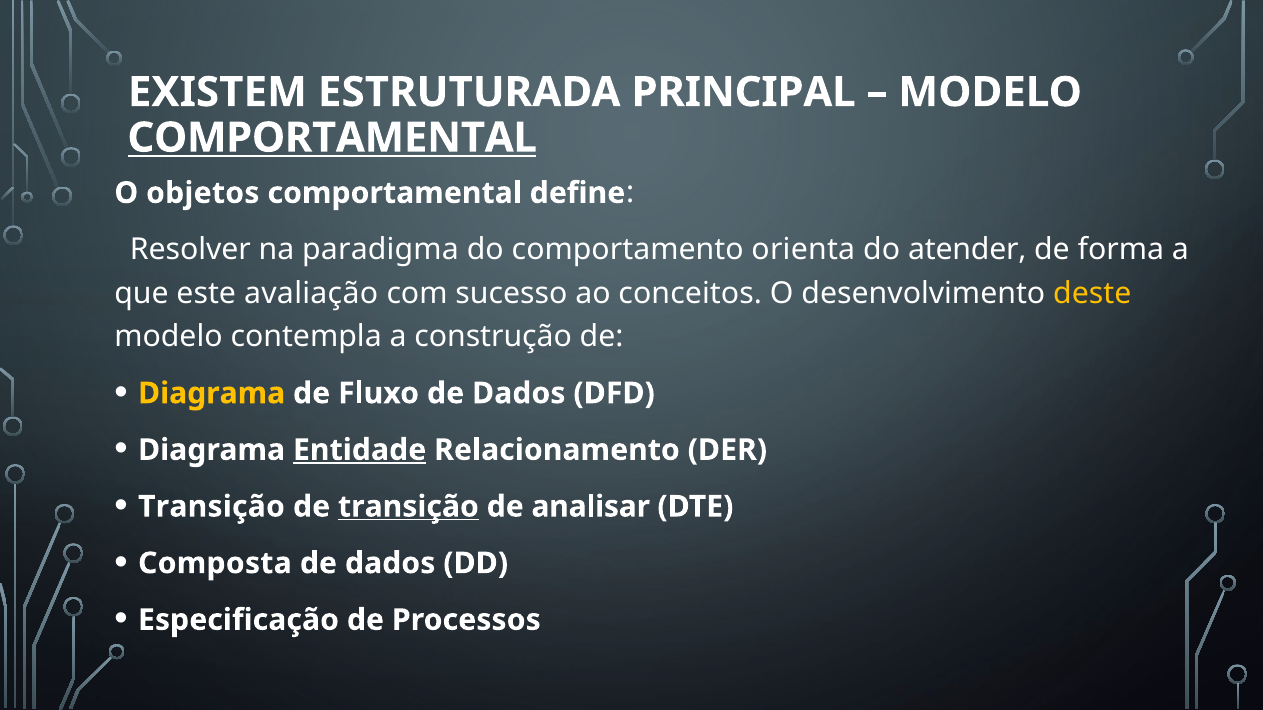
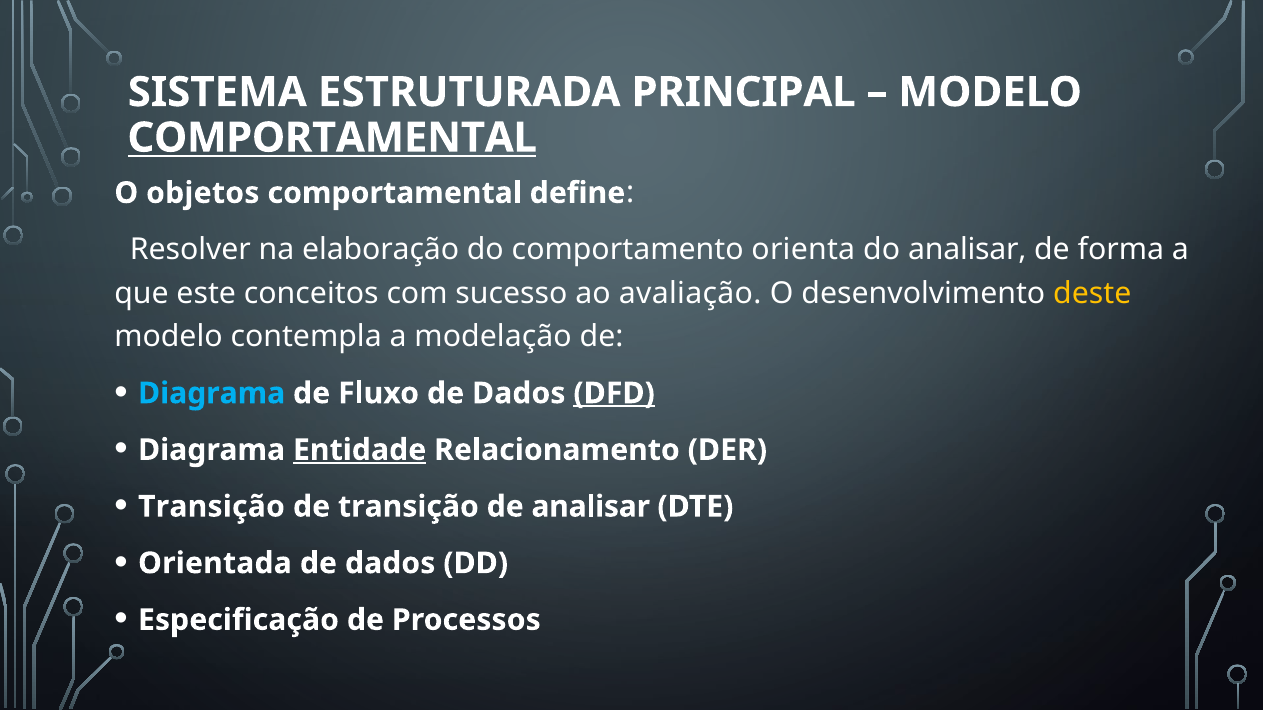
EXISTEM: EXISTEM -> SISTEMA
paradigma: paradigma -> elaboração
do atender: atender -> analisar
avaliação: avaliação -> conceitos
conceitos: conceitos -> avaliação
construção: construção -> modelação
Diagrama at (212, 394) colour: yellow -> light blue
DFD underline: none -> present
transição at (408, 507) underline: present -> none
Composta: Composta -> Orientada
